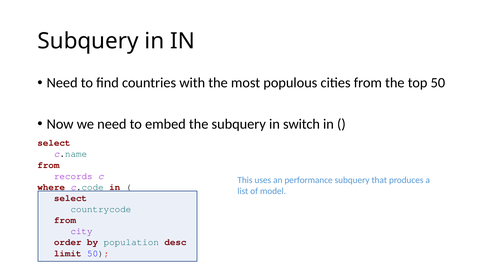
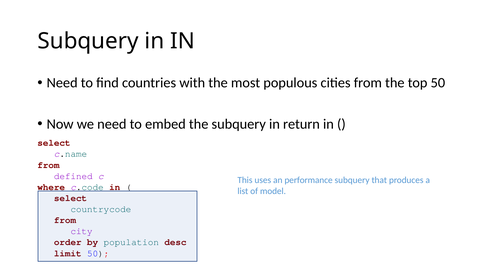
switch: switch -> return
records: records -> defined
